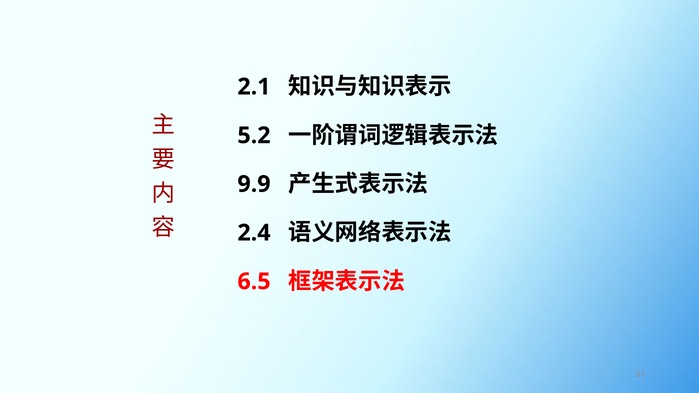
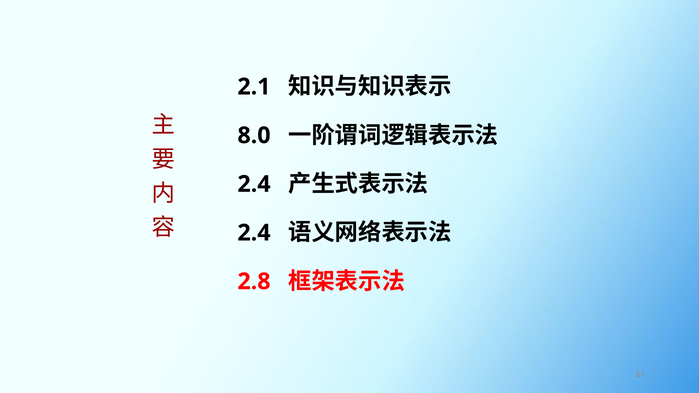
5.2: 5.2 -> 8.0
9.9 at (254, 184): 9.9 -> 2.4
6.5: 6.5 -> 2.8
